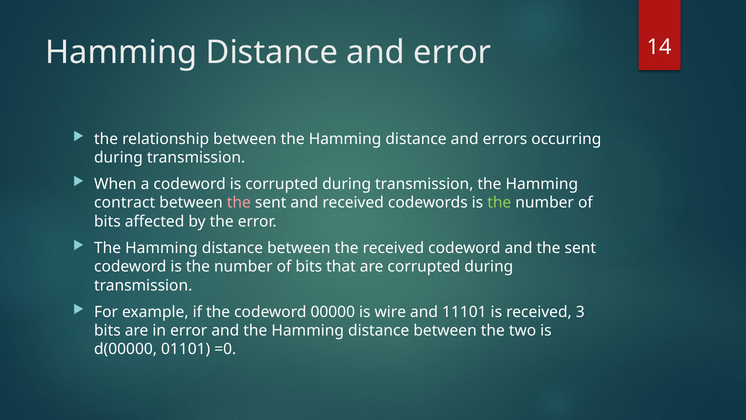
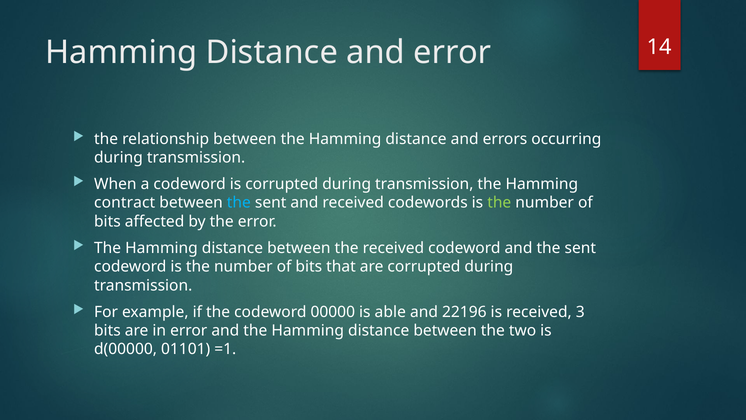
the at (239, 203) colour: pink -> light blue
wire: wire -> able
11101: 11101 -> 22196
=0: =0 -> =1
